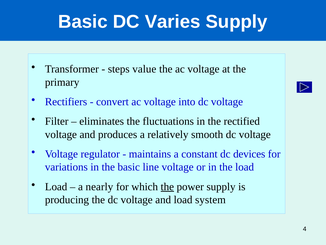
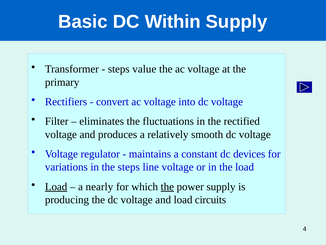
Varies: Varies -> Within
the basic: basic -> steps
Load at (56, 186) underline: none -> present
system: system -> circuits
